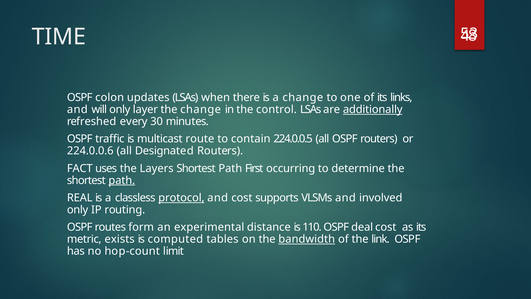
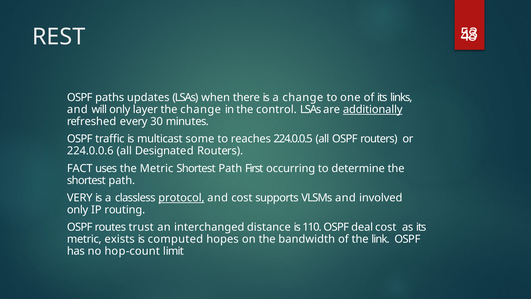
TIME: TIME -> REST
colon: colon -> paths
route: route -> some
contain: contain -> reaches
the Layers: Layers -> Metric
path at (122, 180) underline: present -> none
REAL: REAL -> VERY
form: form -> trust
experimental: experimental -> interchanged
tables: tables -> hopes
bandwidth underline: present -> none
